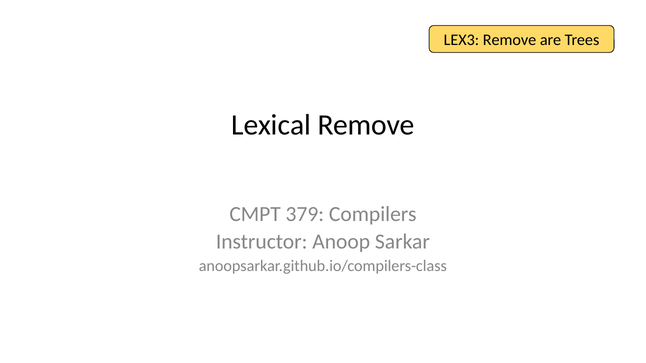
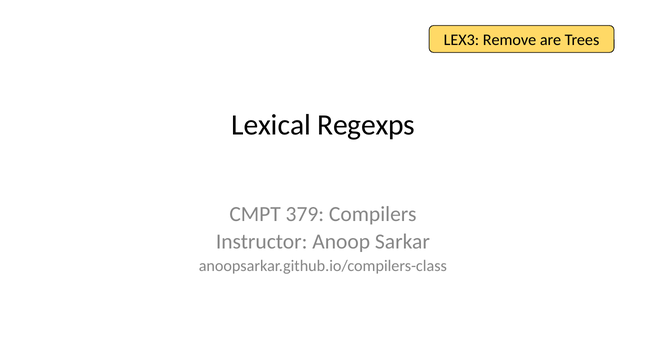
Lexical Remove: Remove -> Regexps
